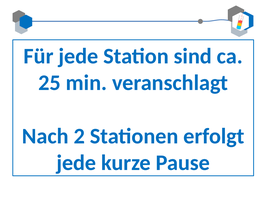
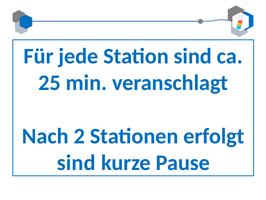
jede at (76, 162): jede -> sind
